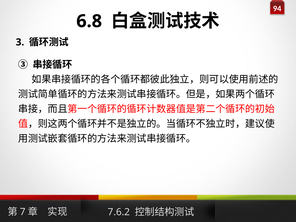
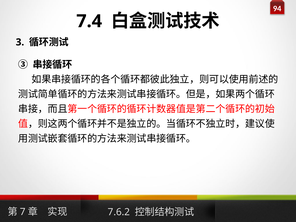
6.8: 6.8 -> 7.4
